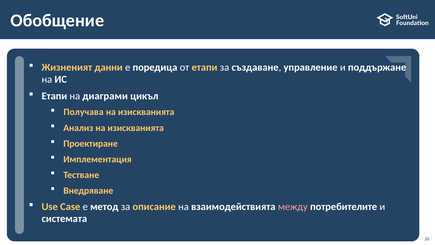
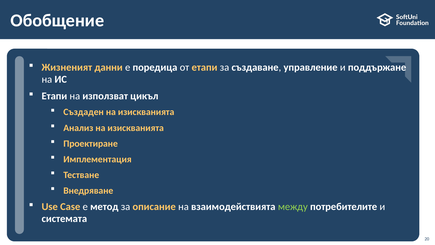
диаграми: диаграми -> използват
Получава: Получава -> Създаден
между colour: pink -> light green
